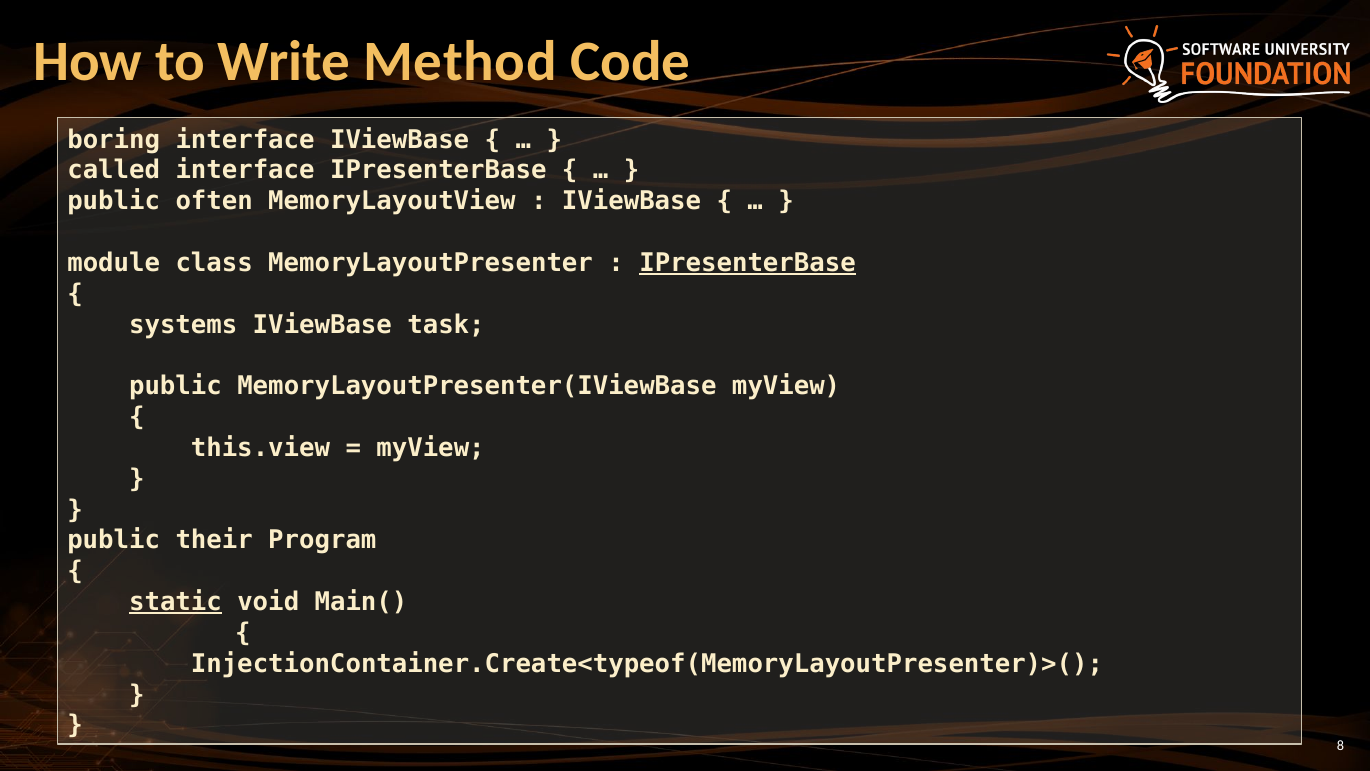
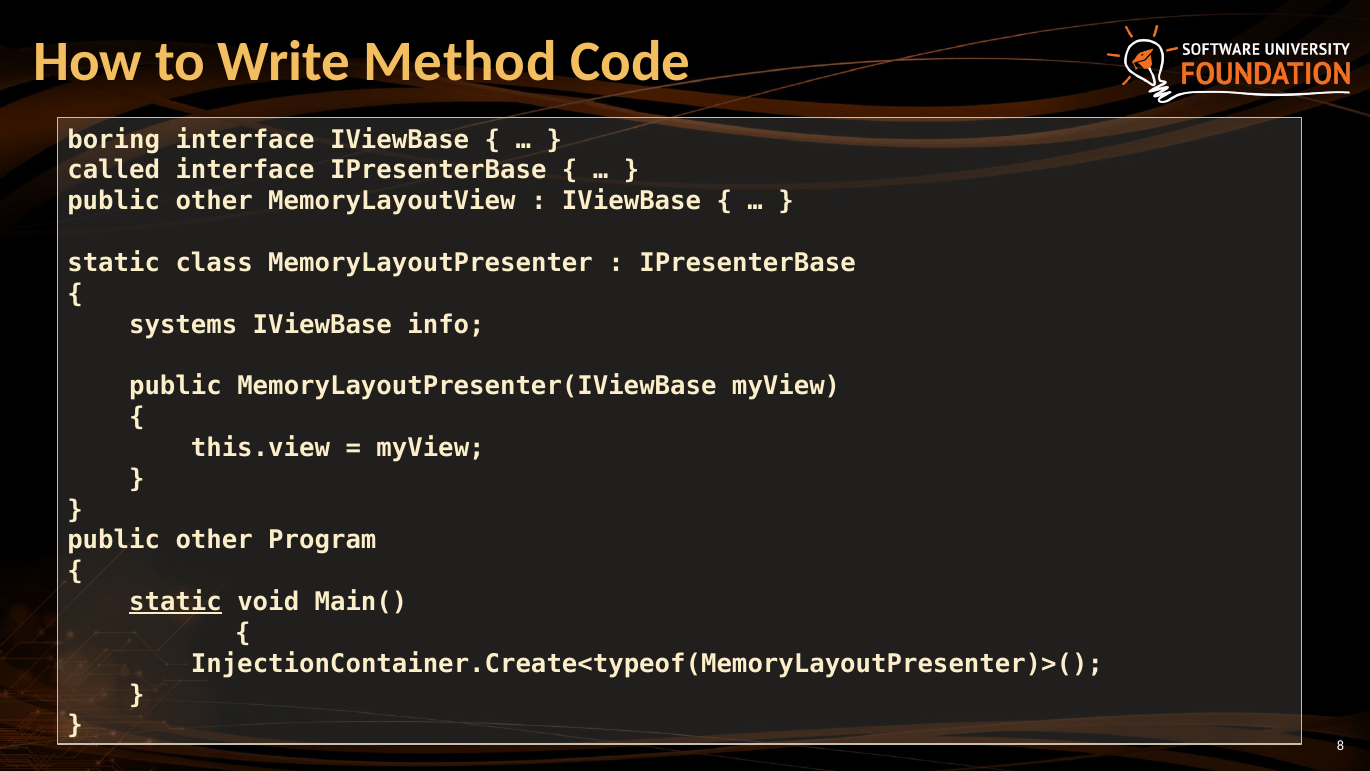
often at (214, 201): often -> other
module at (114, 263): module -> static
IPresenterBase at (748, 263) underline: present -> none
task: task -> info
their at (214, 540): their -> other
